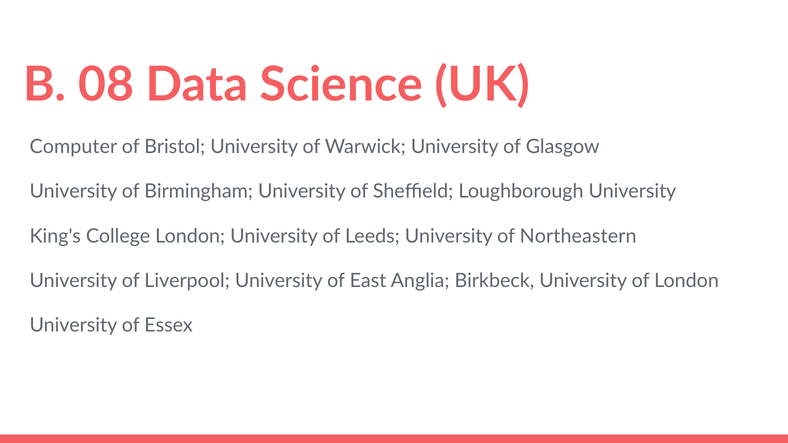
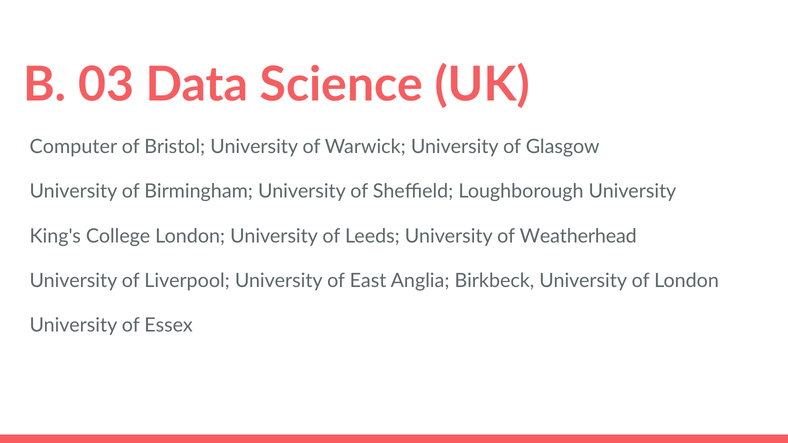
08: 08 -> 03
Northeastern: Northeastern -> Weatherhead
